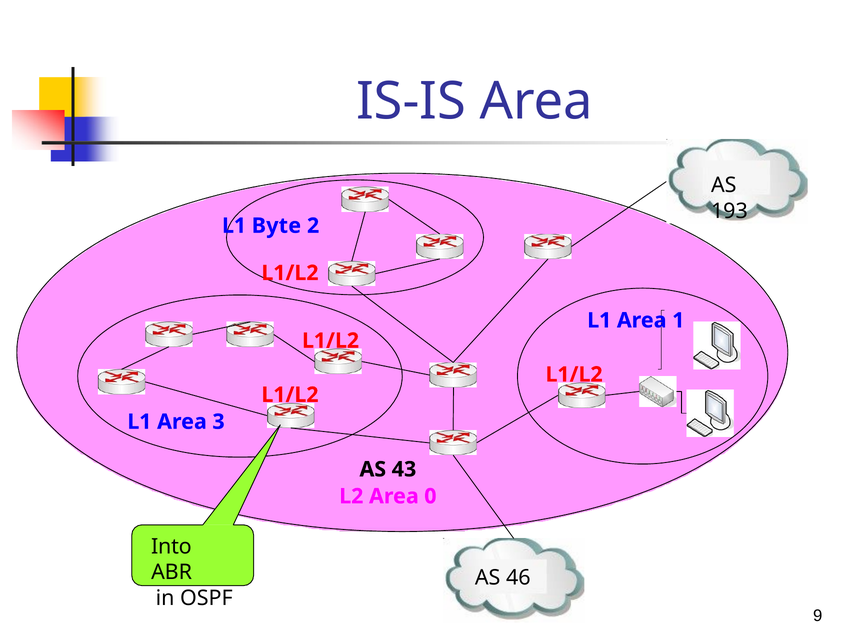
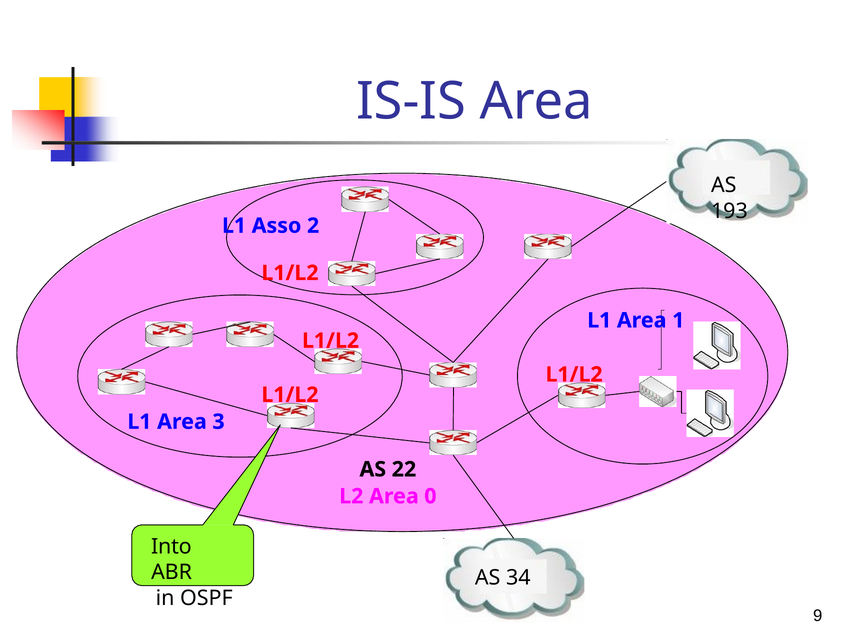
Byte: Byte -> Asso
43: 43 -> 22
46: 46 -> 34
